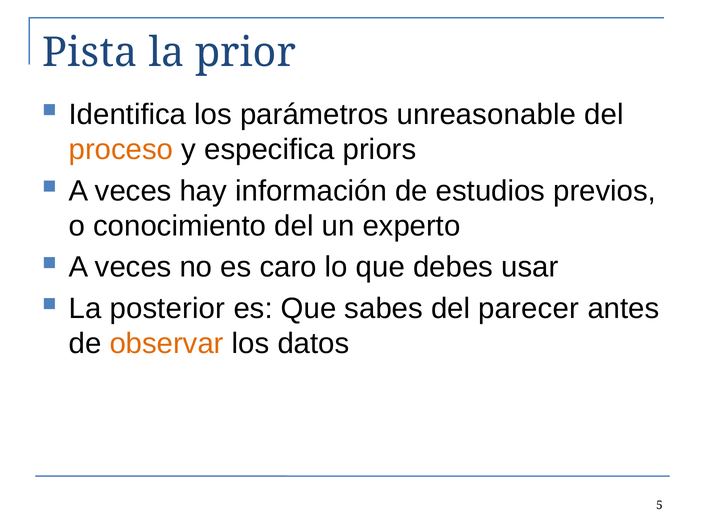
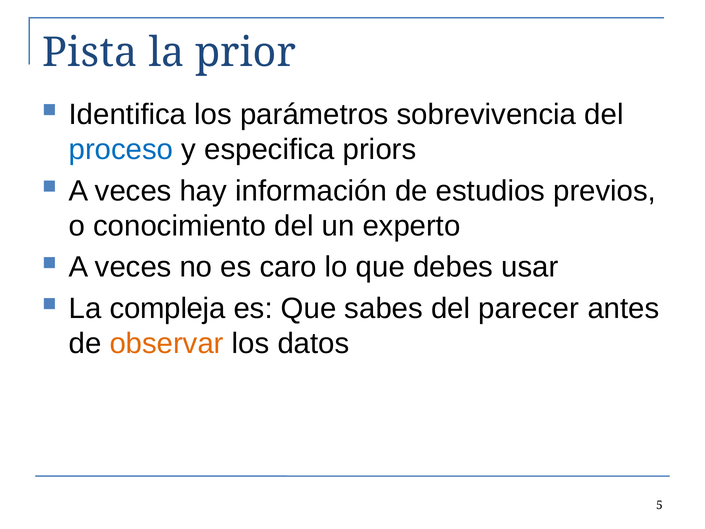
unreasonable: unreasonable -> sobrevivencia
proceso colour: orange -> blue
posterior: posterior -> compleja
